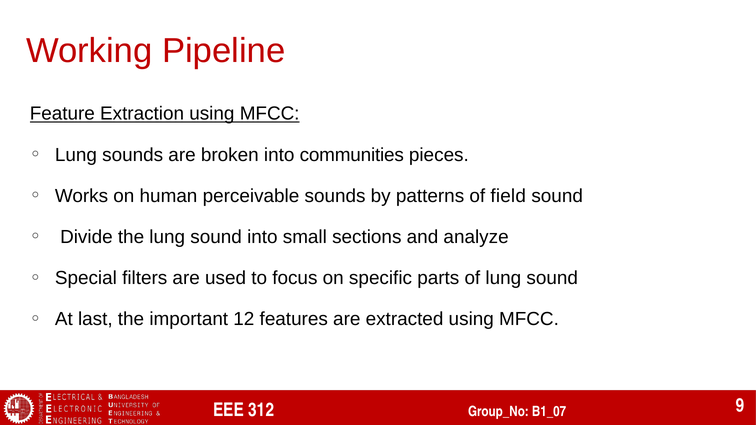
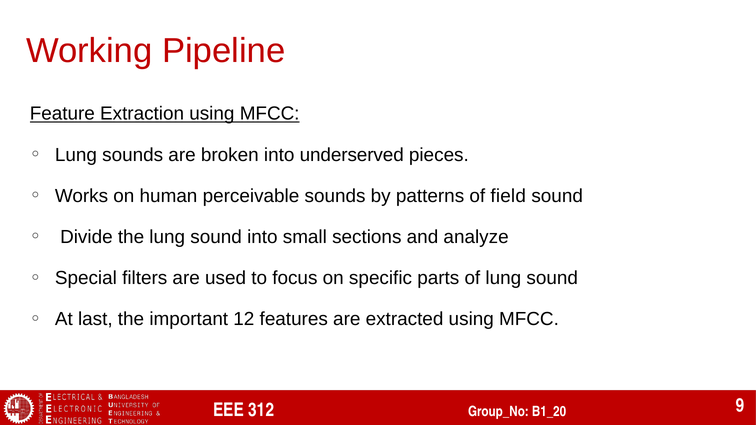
communities: communities -> underserved
B1_07: B1_07 -> B1_20
